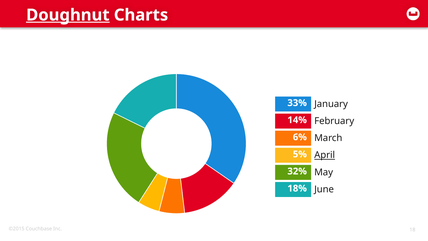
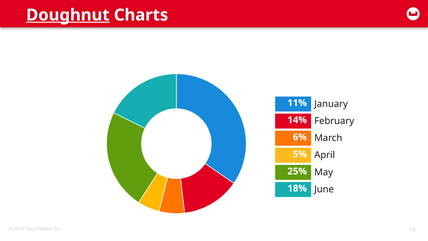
33%: 33% -> 11%
April underline: present -> none
32%: 32% -> 25%
